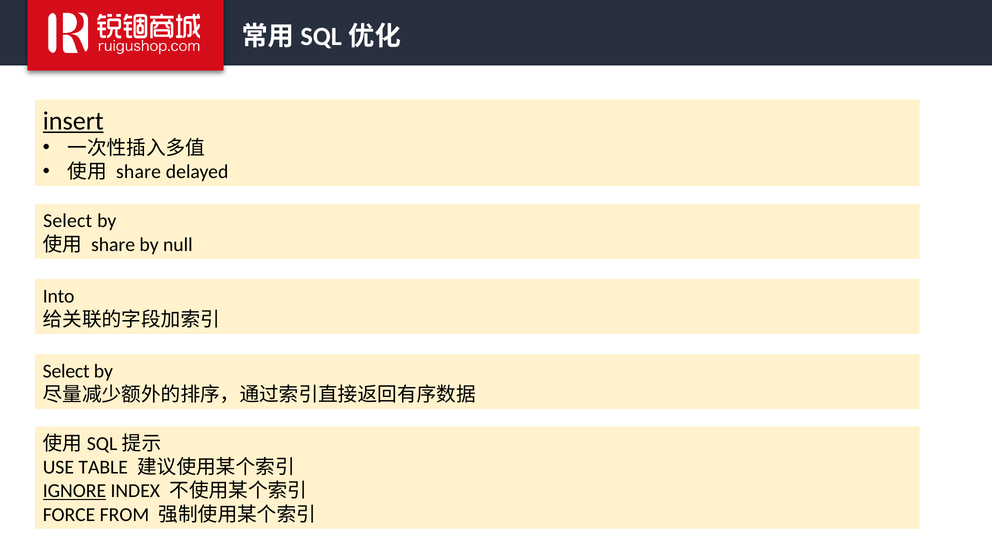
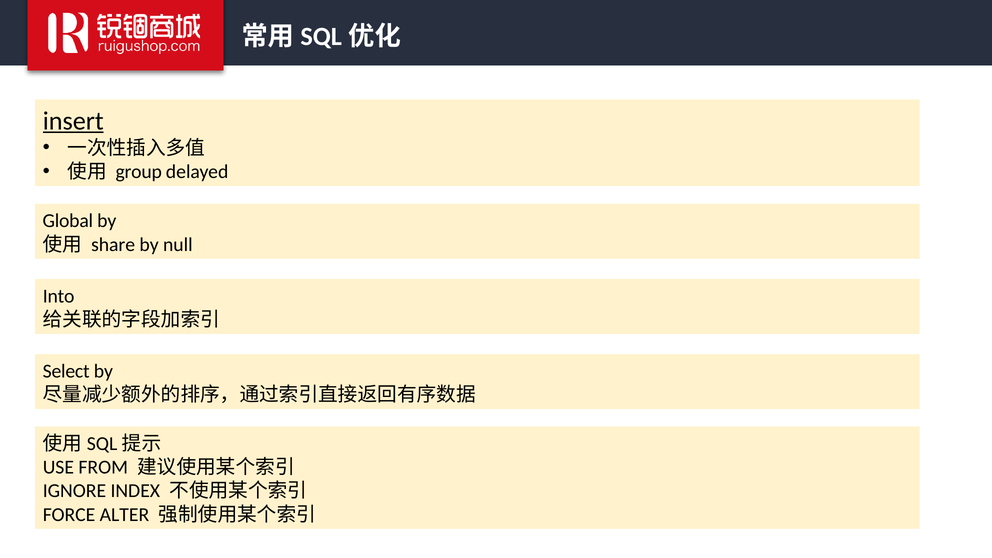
share at (139, 172): share -> group
Select at (68, 221): Select -> Global
TABLE: TABLE -> FROM
IGNORE underline: present -> none
FROM: FROM -> ALTER
